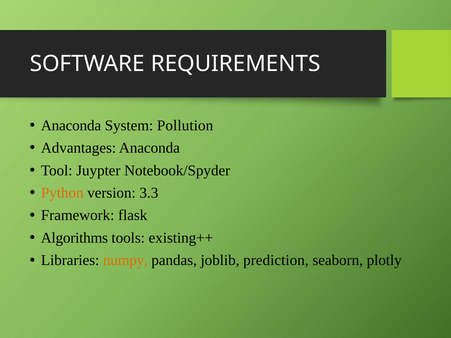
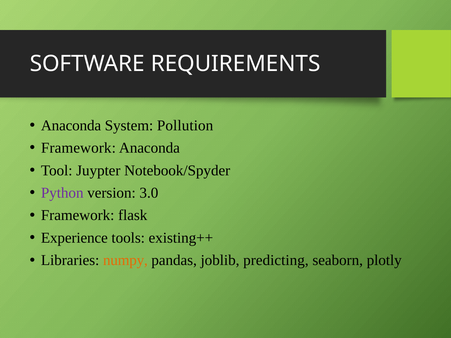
Advantages at (79, 148): Advantages -> Framework
Python colour: orange -> purple
3.3: 3.3 -> 3.0
Algorithms: Algorithms -> Experience
prediction: prediction -> predicting
